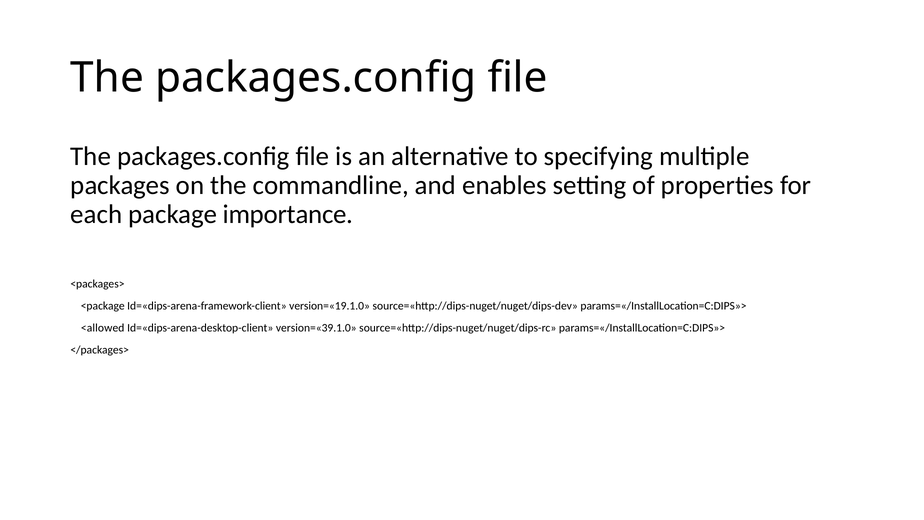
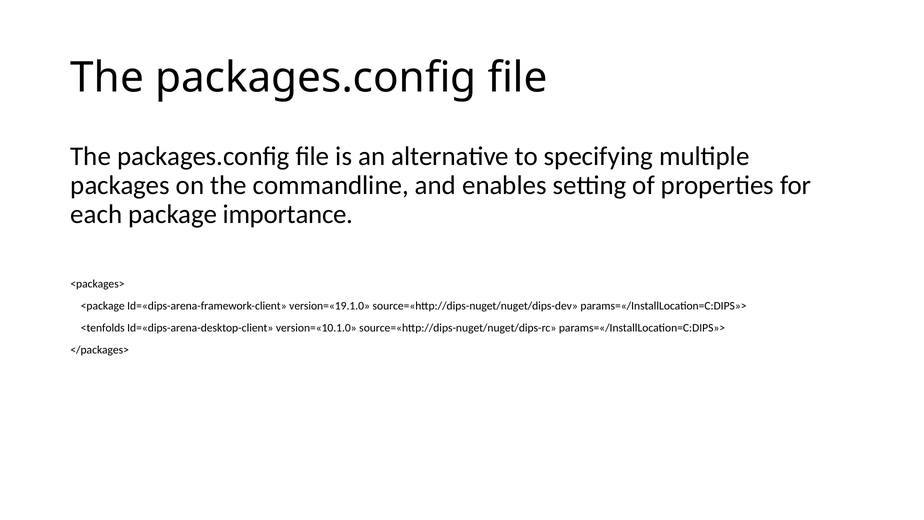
<allowed: <allowed -> <tenfolds
version=«39.1.0: version=«39.1.0 -> version=«10.1.0
